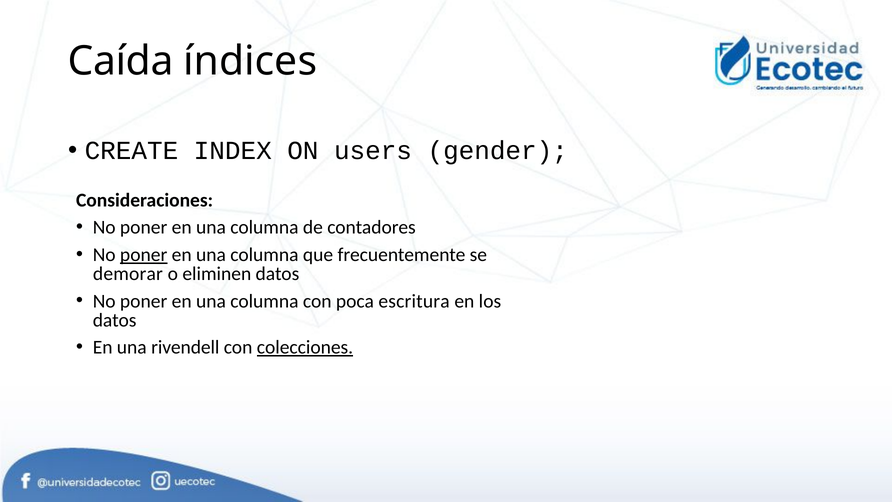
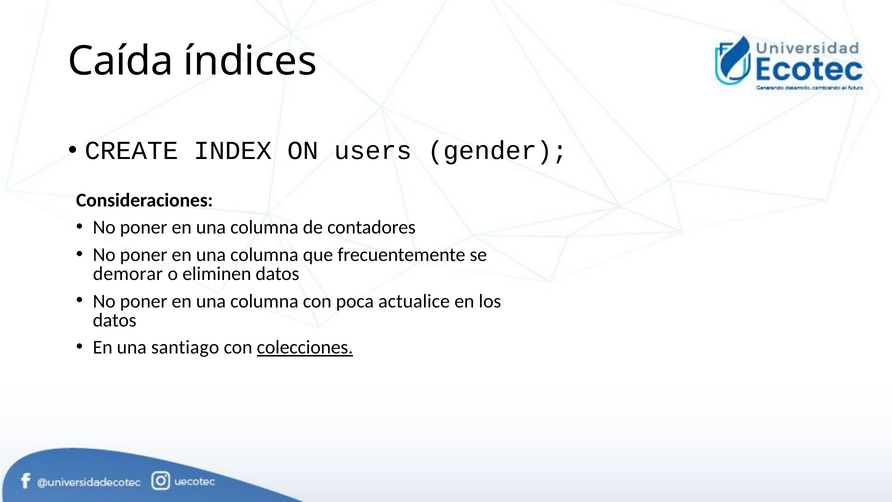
poner at (144, 255) underline: present -> none
escritura: escritura -> actualice
rivendell: rivendell -> santiago
